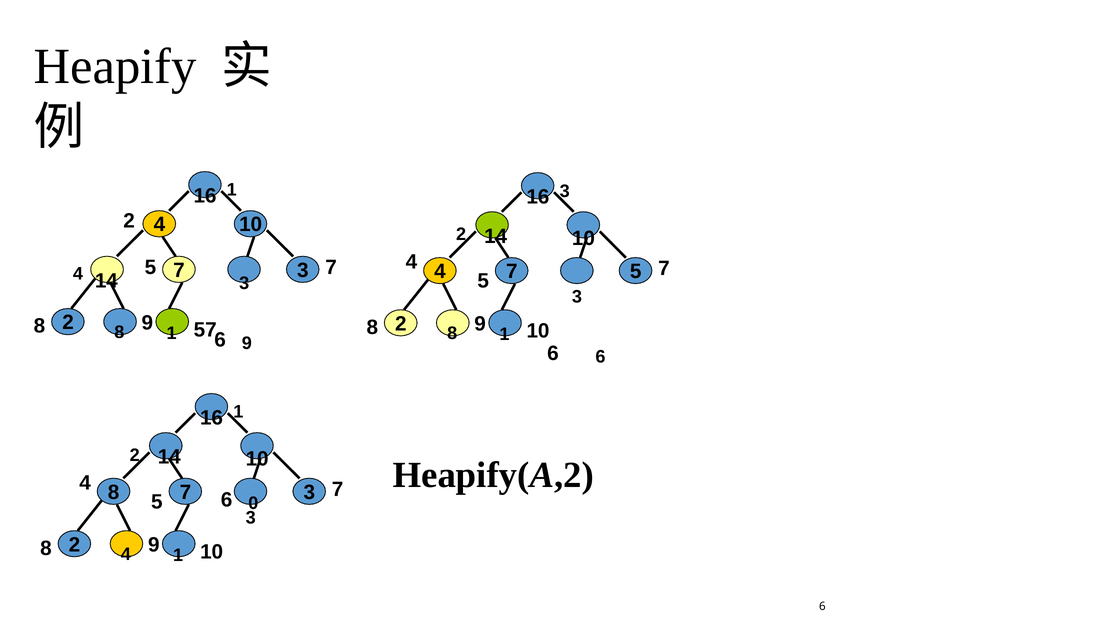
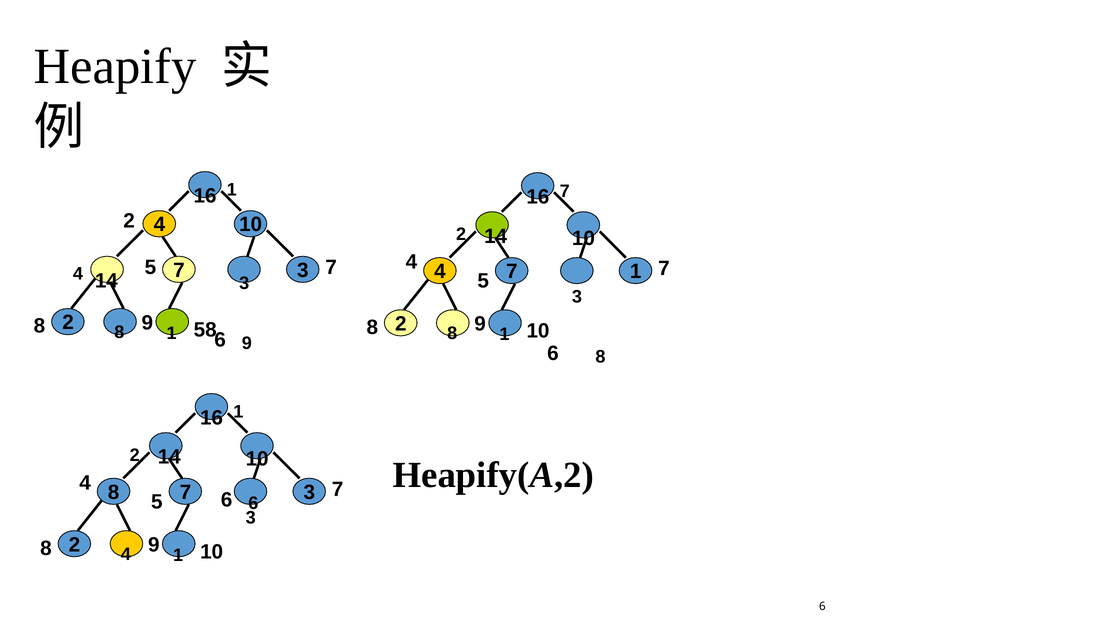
16 3: 3 -> 7
7 5: 5 -> 1
57: 57 -> 58
6 6: 6 -> 8
6 0: 0 -> 6
